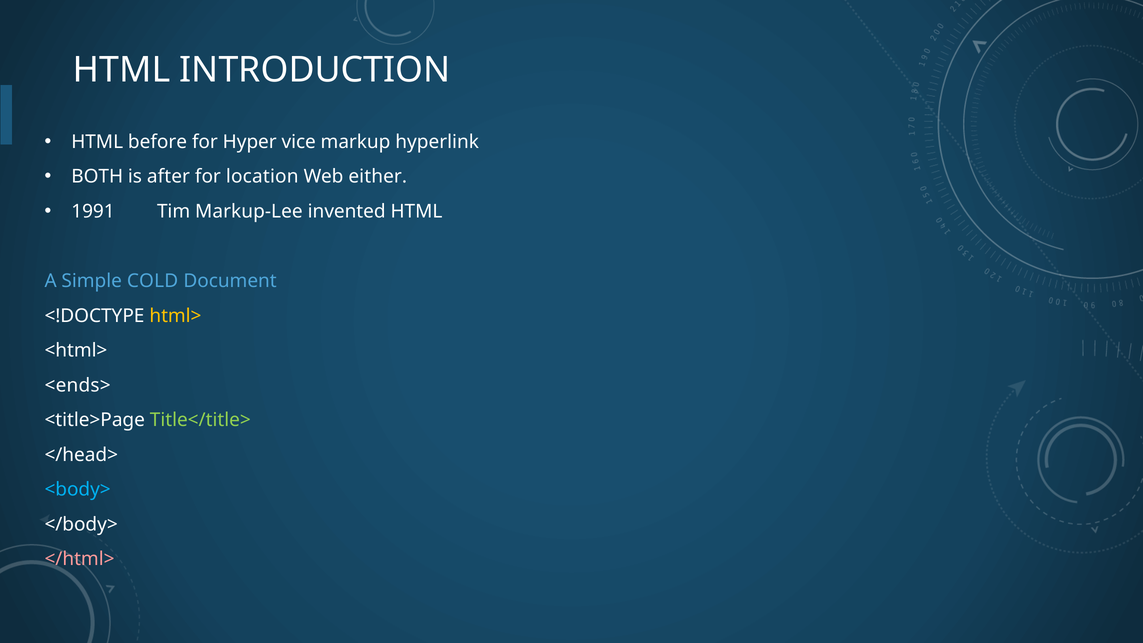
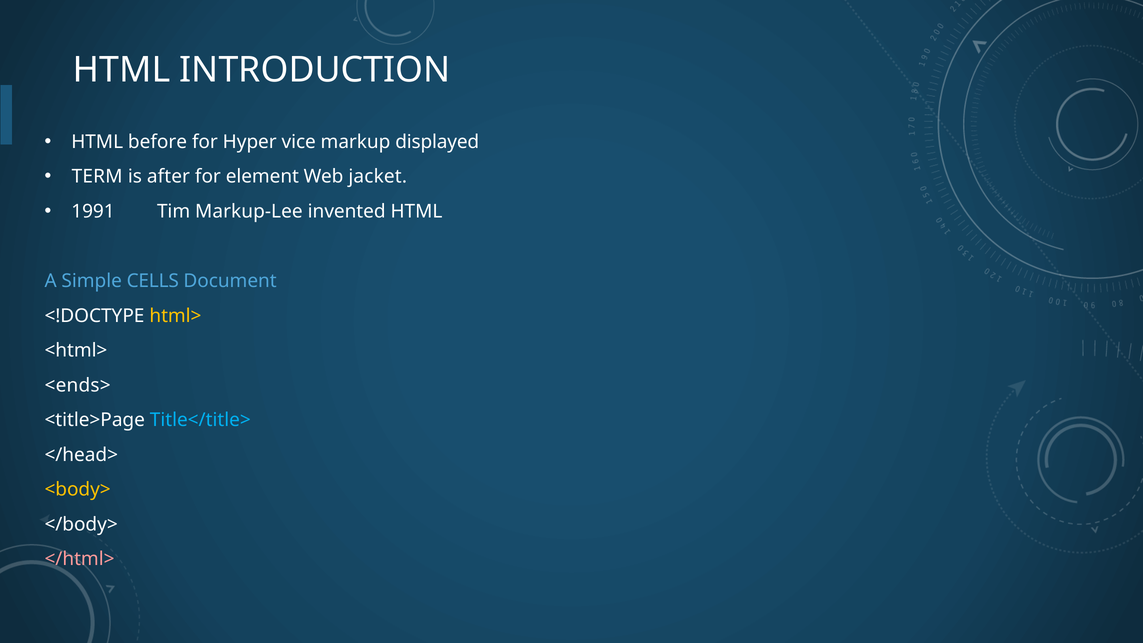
hyperlink: hyperlink -> displayed
BOTH: BOTH -> TERM
location: location -> element
either: either -> jacket
COLD: COLD -> CELLS
Title</title> colour: light green -> light blue
<body> colour: light blue -> yellow
